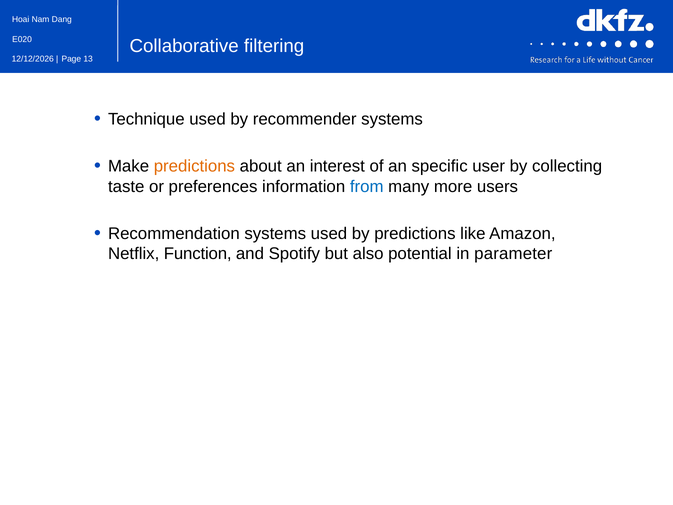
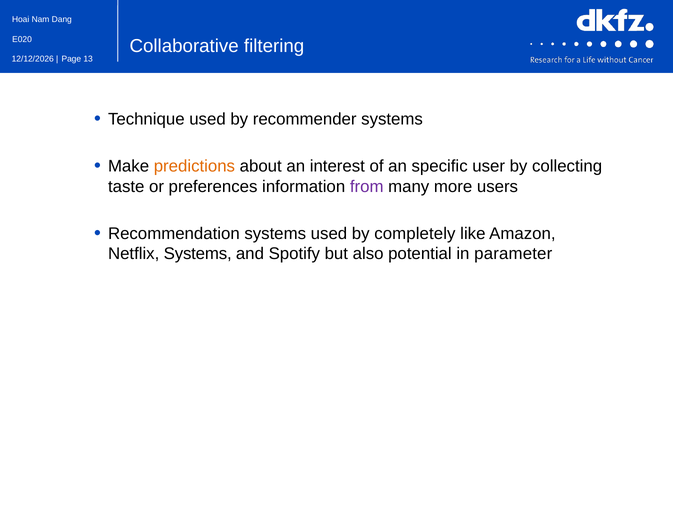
from colour: blue -> purple
by predictions: predictions -> completely
Netflix Function: Function -> Systems
